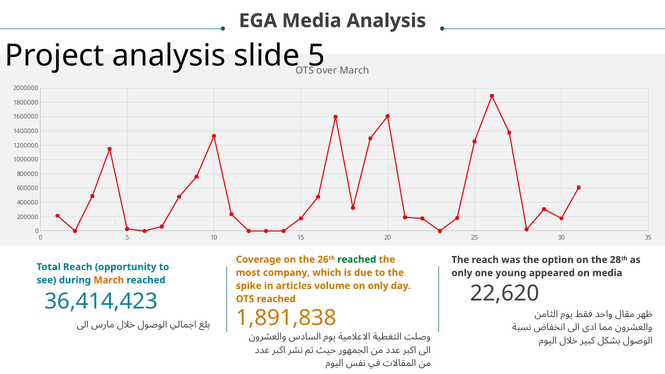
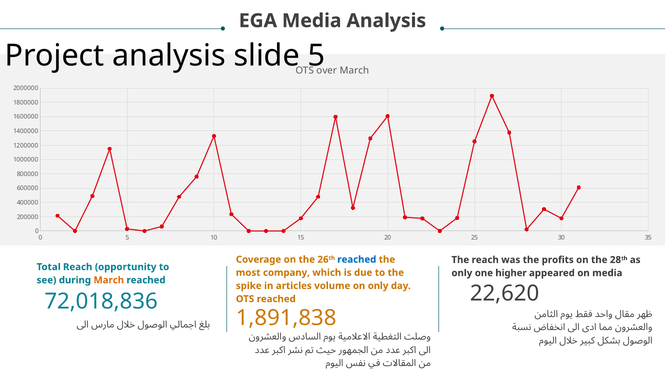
reached at (357, 260) colour: green -> blue
option: option -> profits
young: young -> higher
36,414,423: 36,414,423 -> 72,018,836
